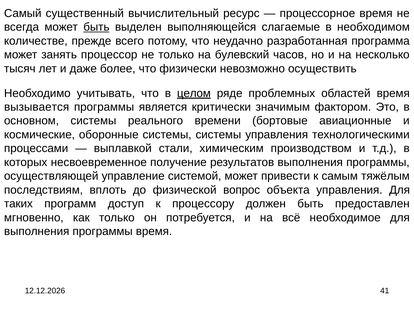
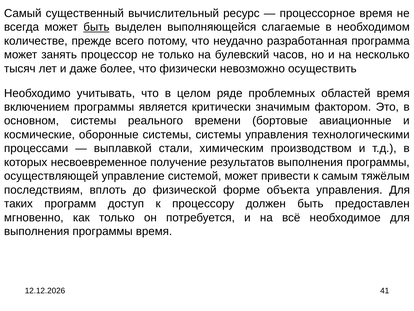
целом underline: present -> none
вызывается: вызывается -> включением
вопрос: вопрос -> форме
